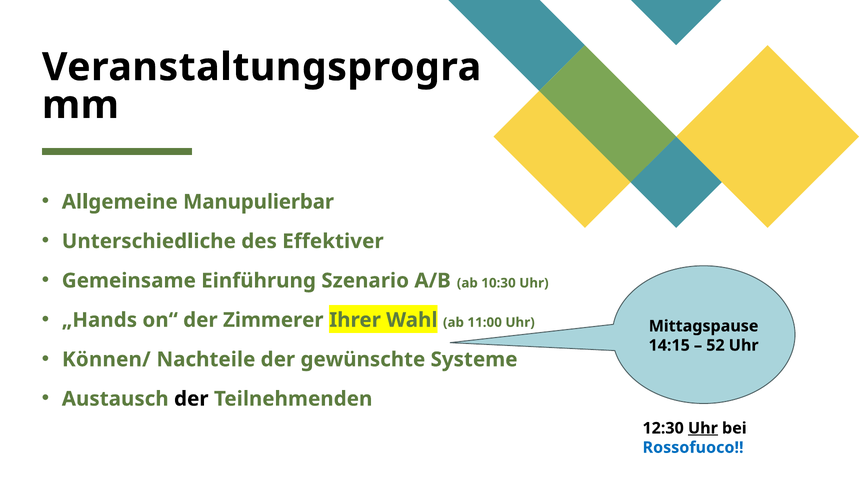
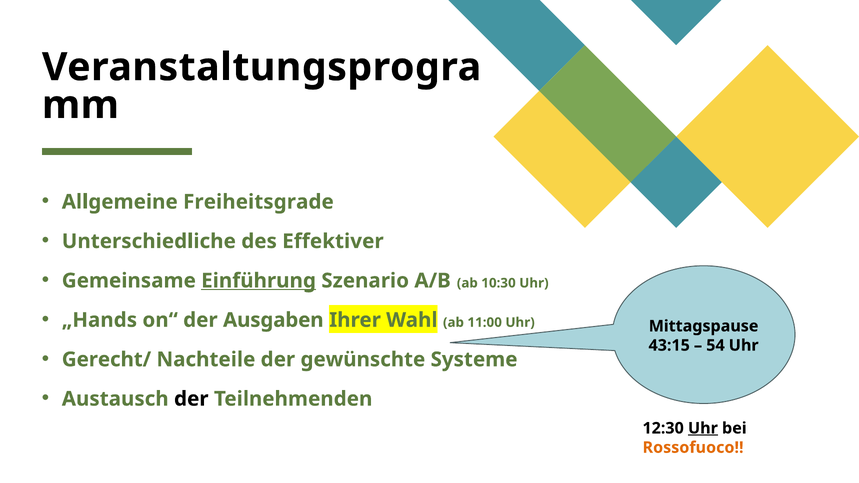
Manupulierbar: Manupulierbar -> Freiheitsgrade
Einführung underline: none -> present
Zimmerer: Zimmerer -> Ausgaben
14:15: 14:15 -> 43:15
52: 52 -> 54
Können/: Können/ -> Gerecht/
Rossofuoco colour: blue -> orange
